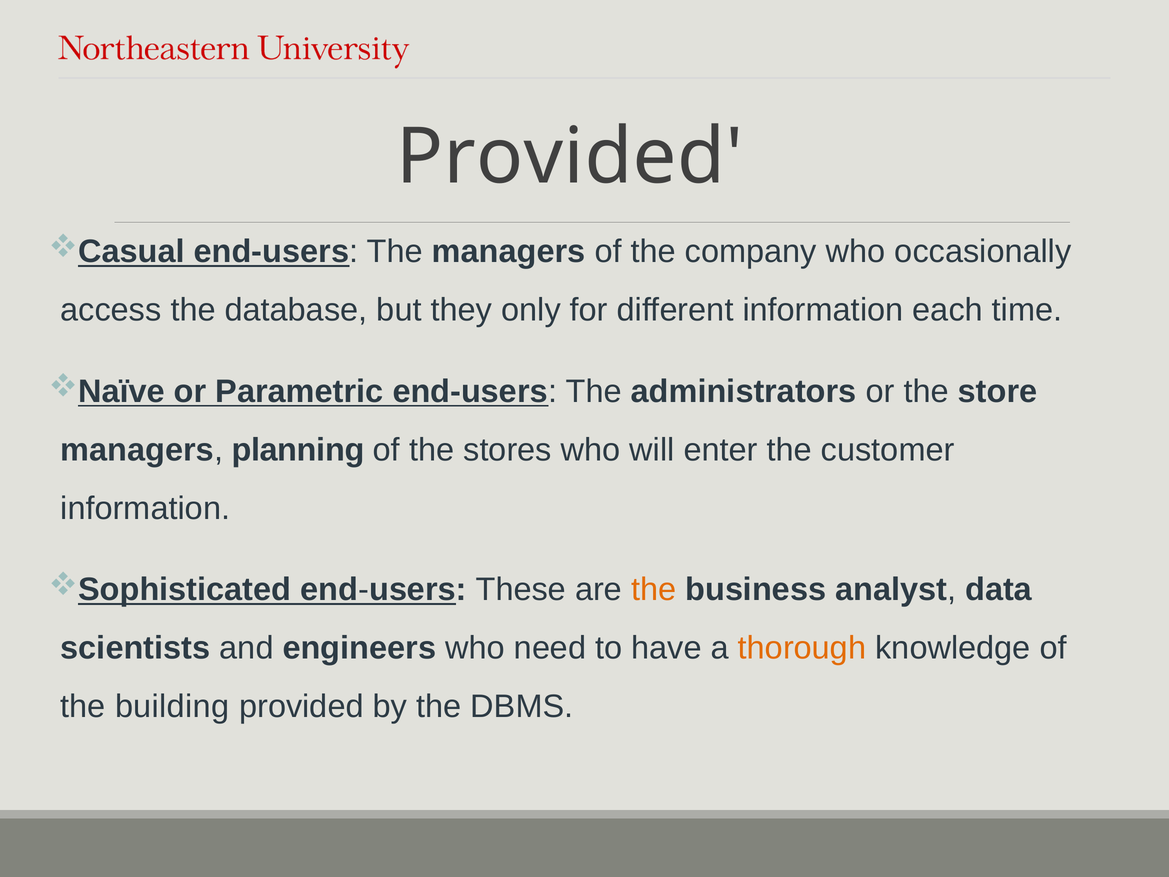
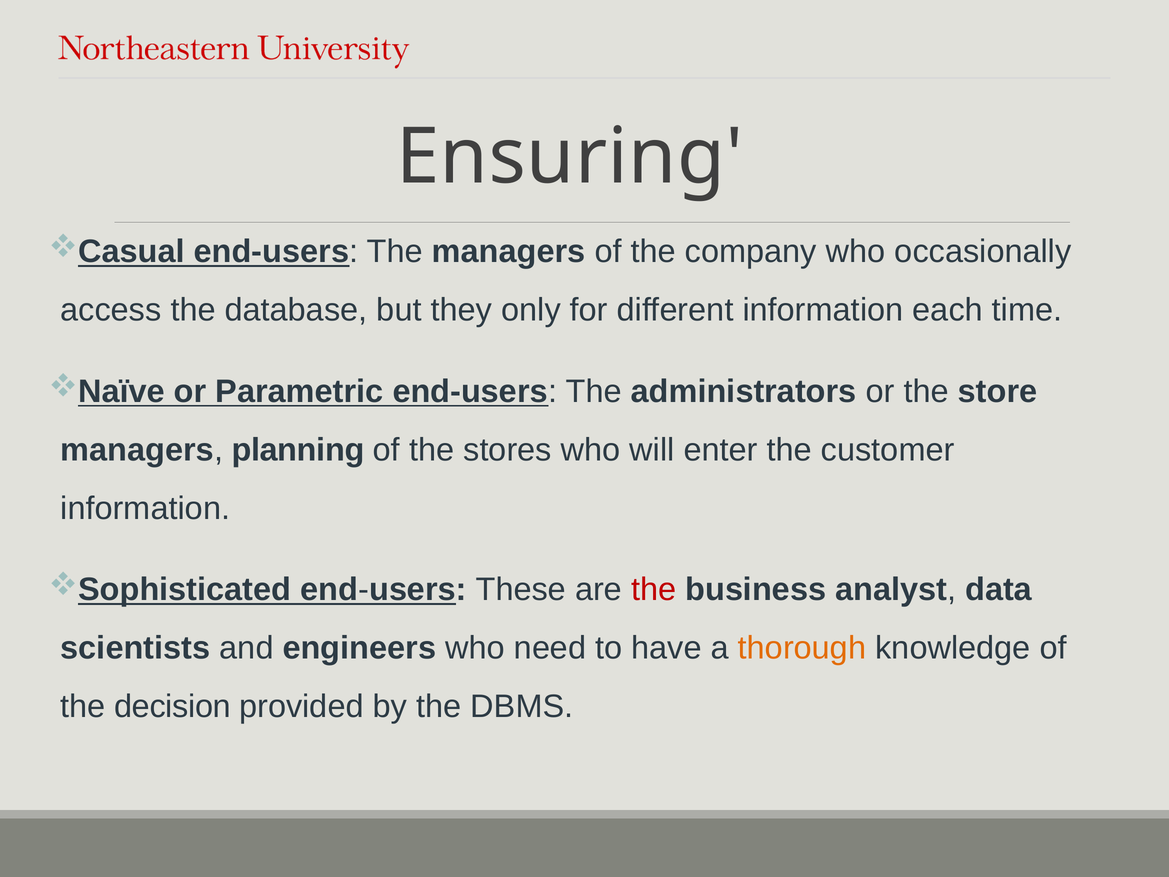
Provided at (570, 157): Provided -> Ensuring
the at (654, 589) colour: orange -> red
building: building -> decision
